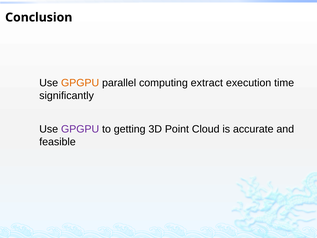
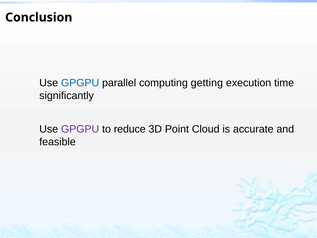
GPGPU at (80, 83) colour: orange -> blue
extract: extract -> getting
getting: getting -> reduce
